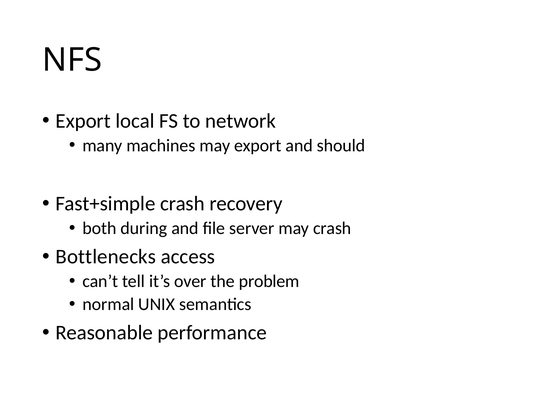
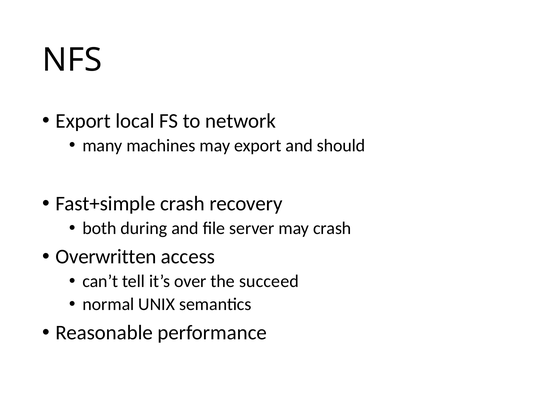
Bottlenecks: Bottlenecks -> Overwritten
problem: problem -> succeed
